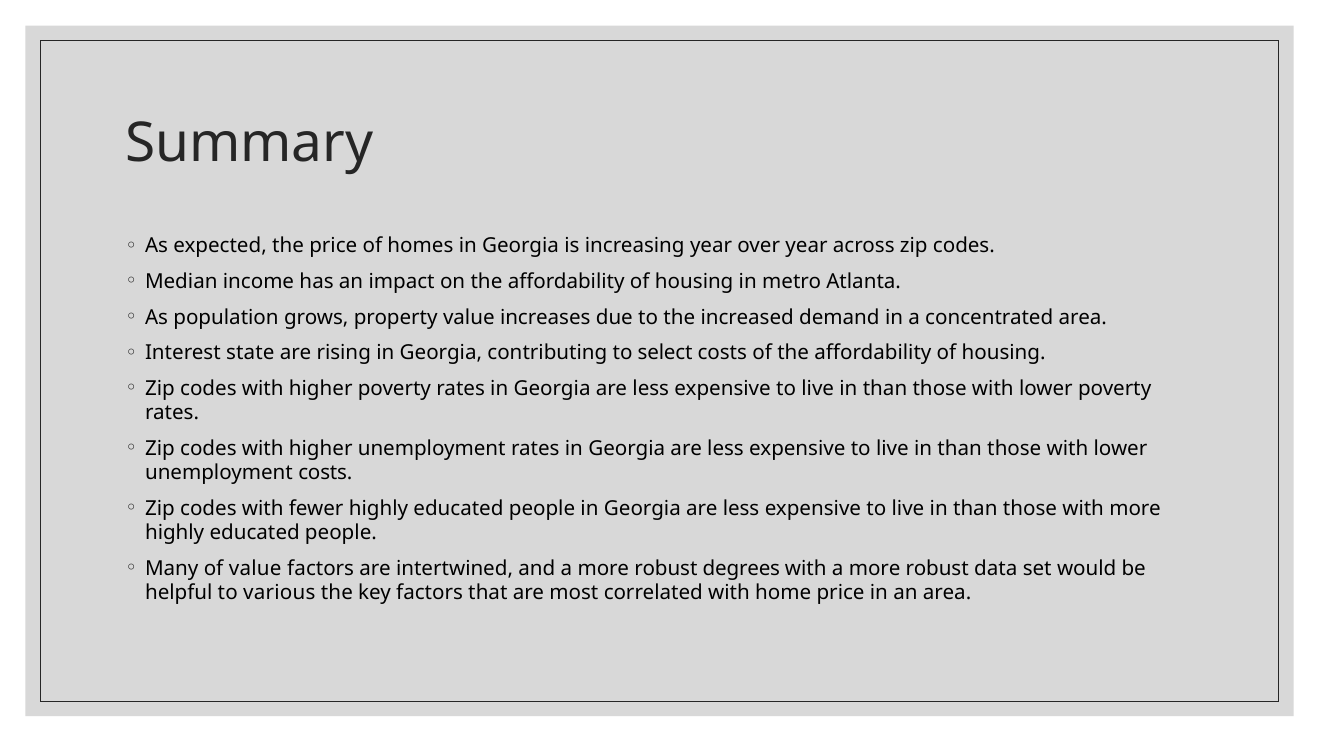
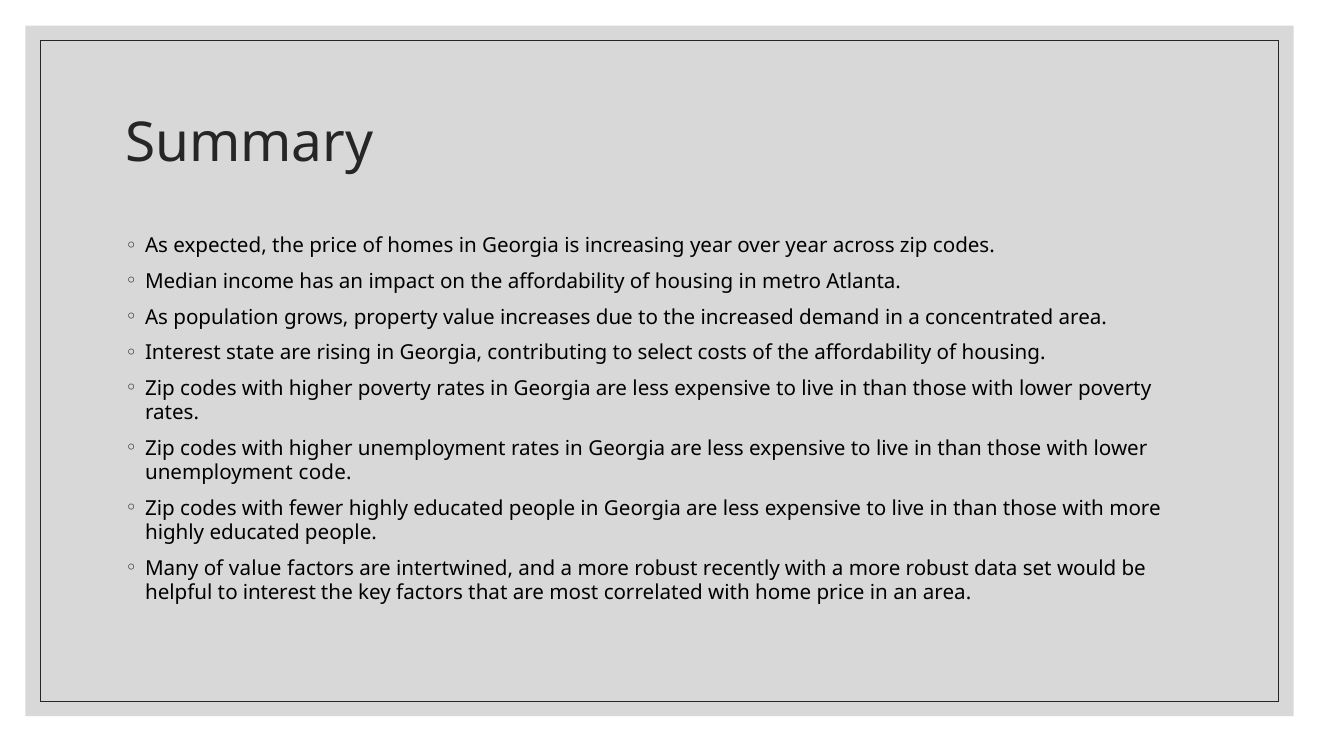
unemployment costs: costs -> code
degrees: degrees -> recently
to various: various -> interest
